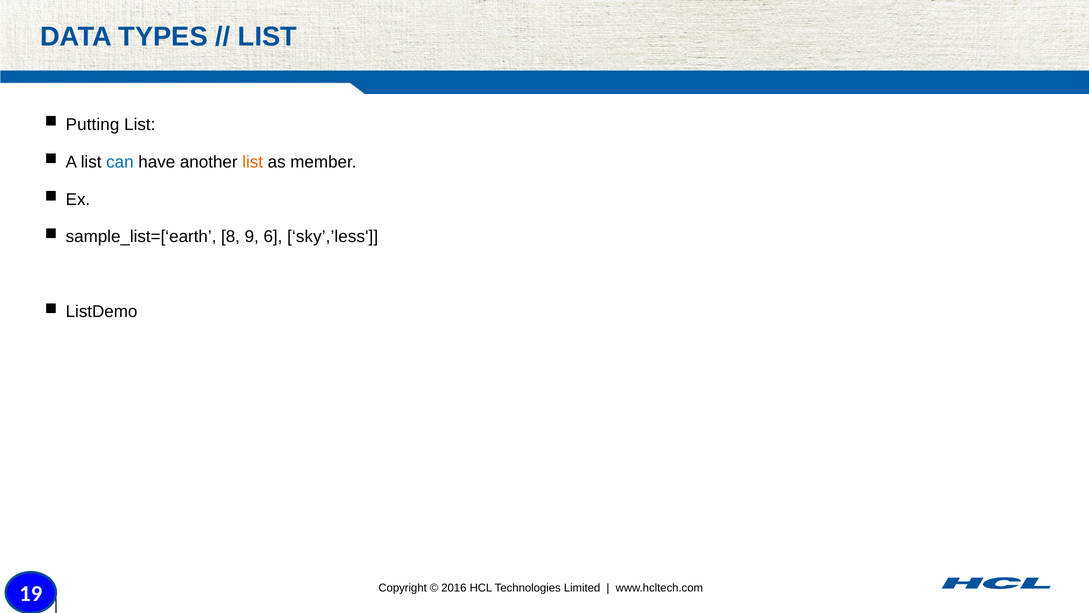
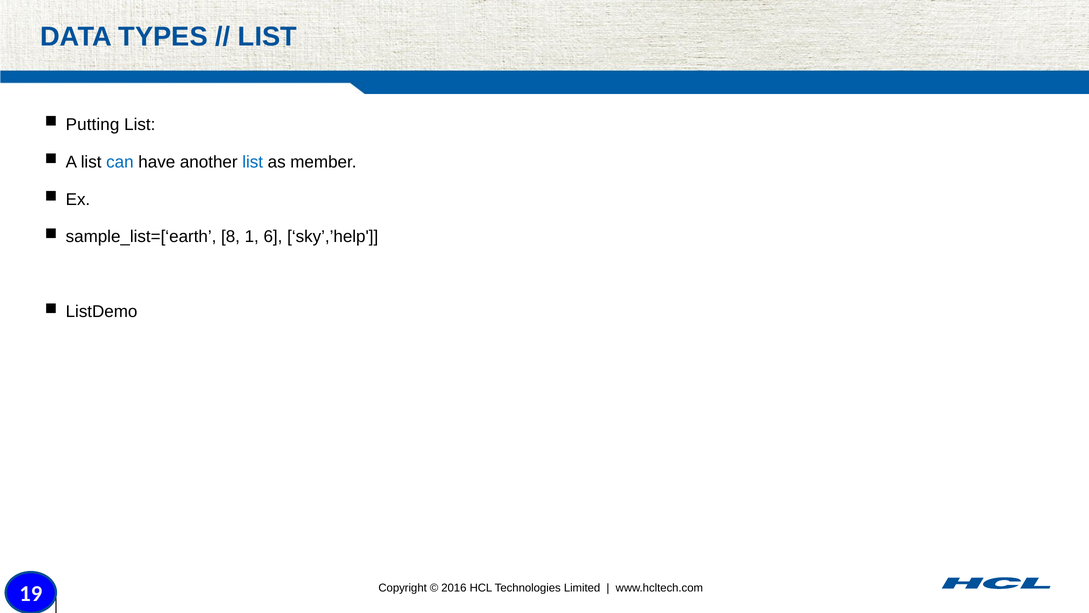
list at (253, 162) colour: orange -> blue
9: 9 -> 1
sky’,’less: sky’,’less -> sky’,’help
